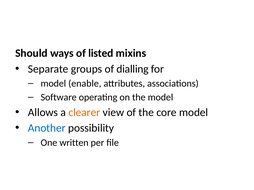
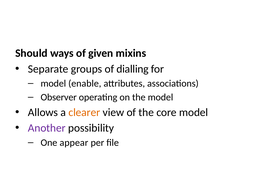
listed: listed -> given
Software: Software -> Observer
Another colour: blue -> purple
written: written -> appear
